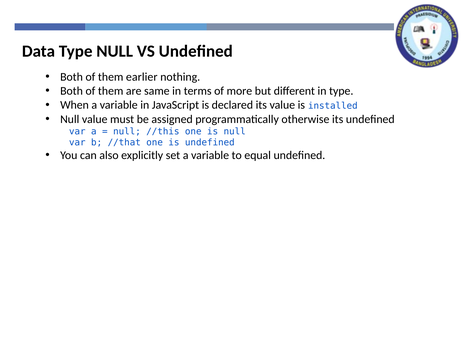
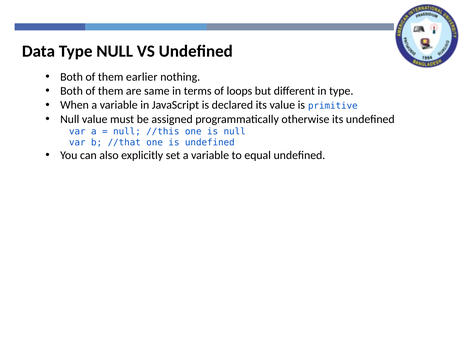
more: more -> loops
installed: installed -> primitive
